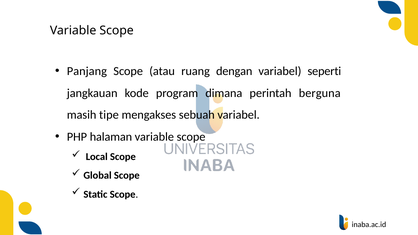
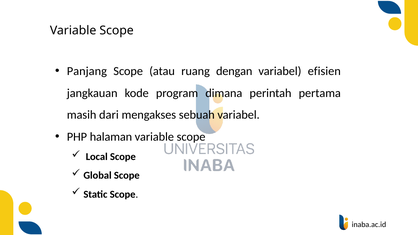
seperti: seperti -> efisien
berguna: berguna -> pertama
tipe: tipe -> dari
